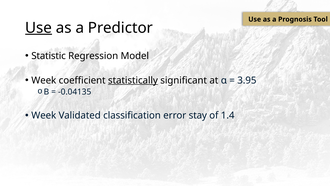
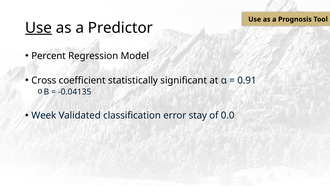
Statistic: Statistic -> Percent
Week at (44, 80): Week -> Cross
statistically underline: present -> none
3.95: 3.95 -> 0.91
1.4: 1.4 -> 0.0
